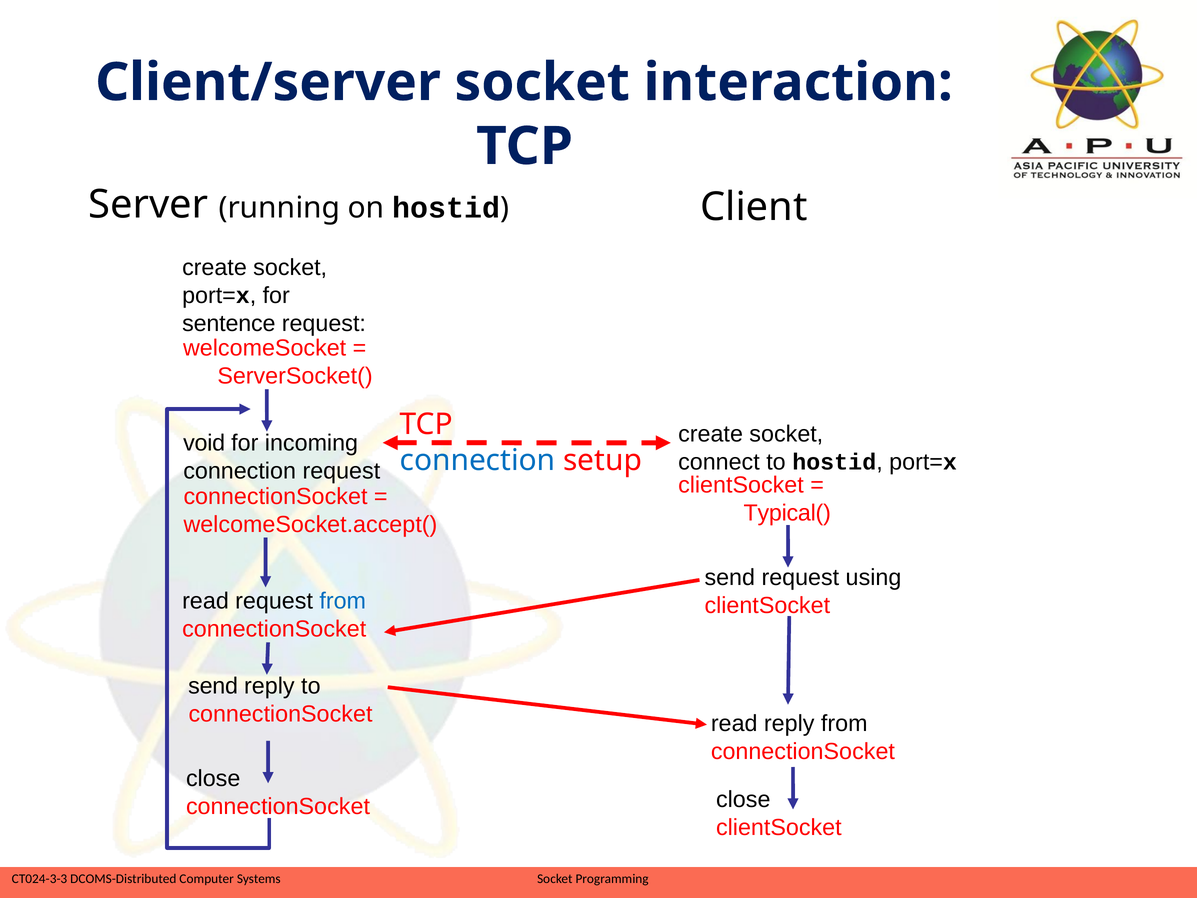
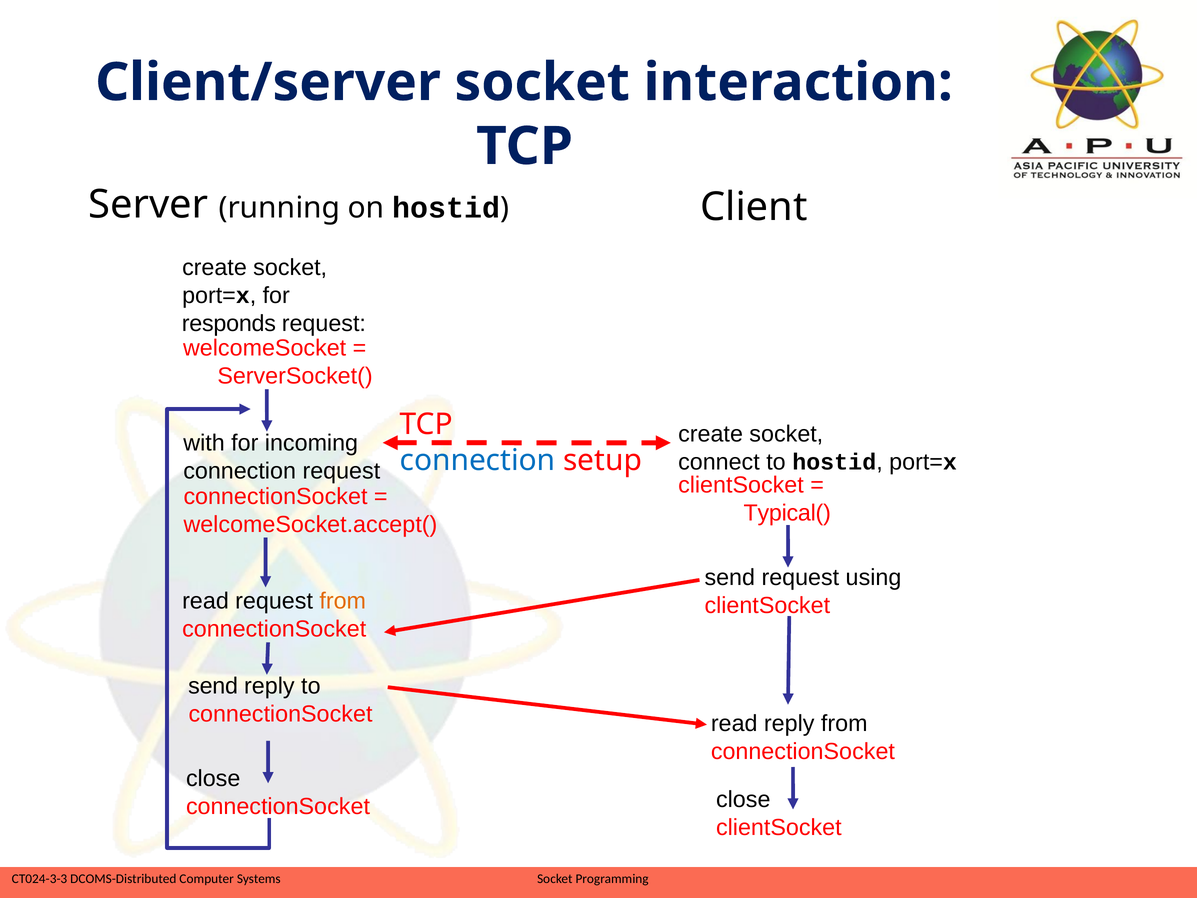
sentence: sentence -> responds
void: void -> with
from at (343, 601) colour: blue -> orange
